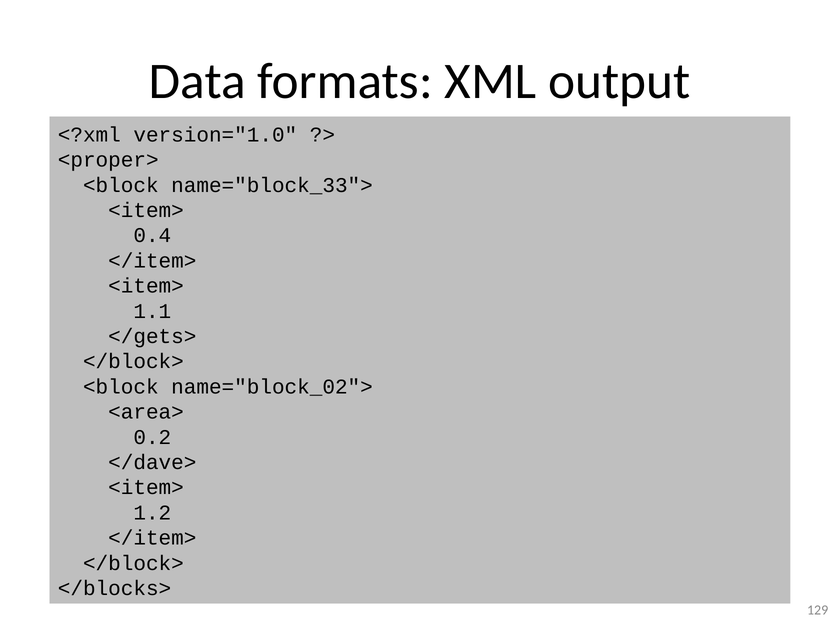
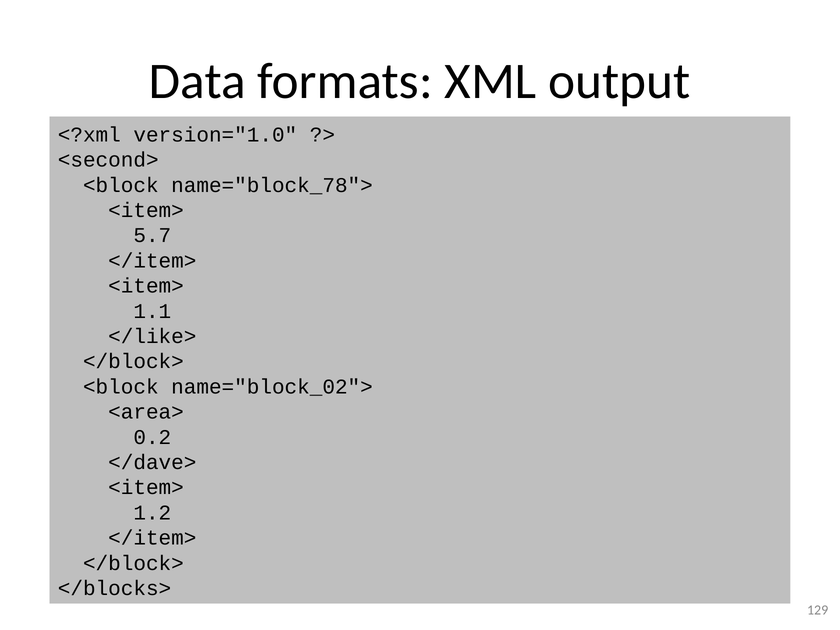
<proper>: <proper> -> <second>
name="block_33">: name="block_33"> -> name="block_78">
0.4: 0.4 -> 5.7
</gets>: </gets> -> </like>
